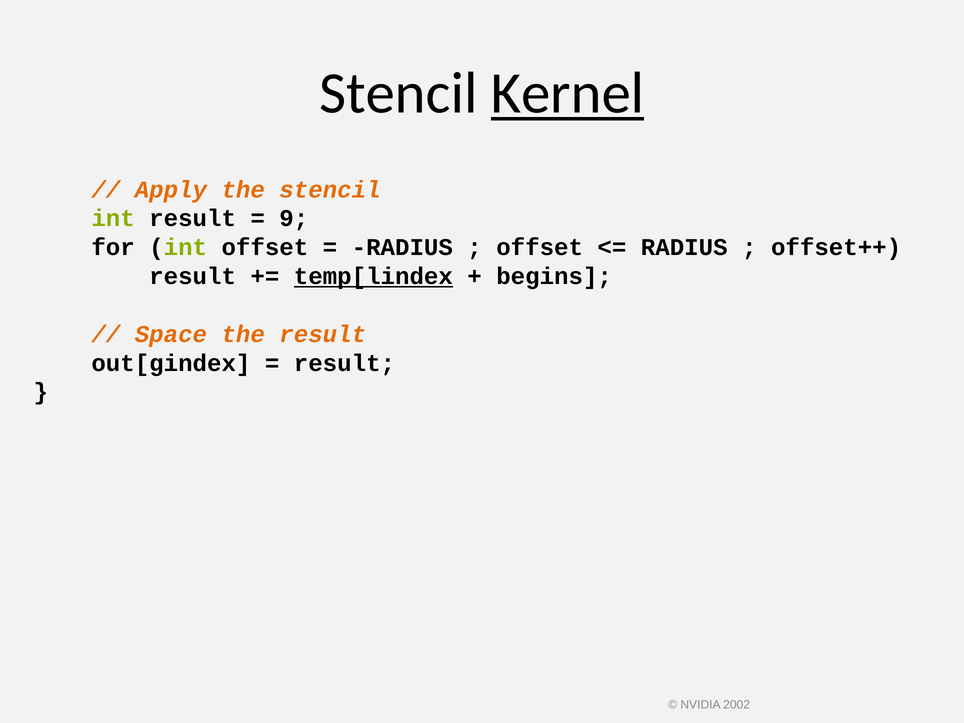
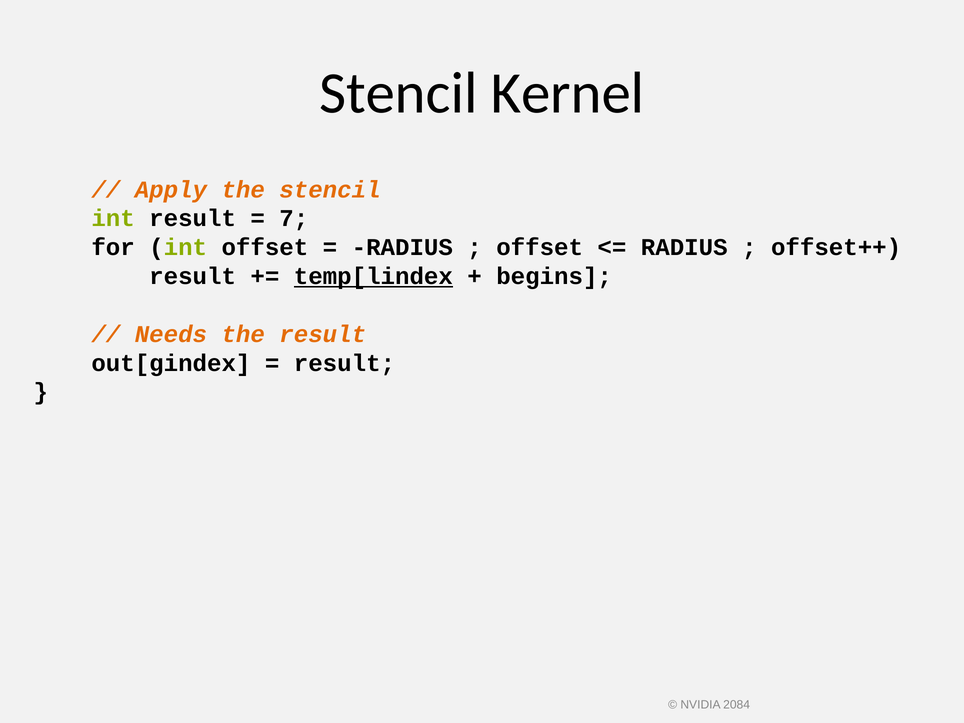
Kernel underline: present -> none
9: 9 -> 7
Space: Space -> Needs
2002: 2002 -> 2084
